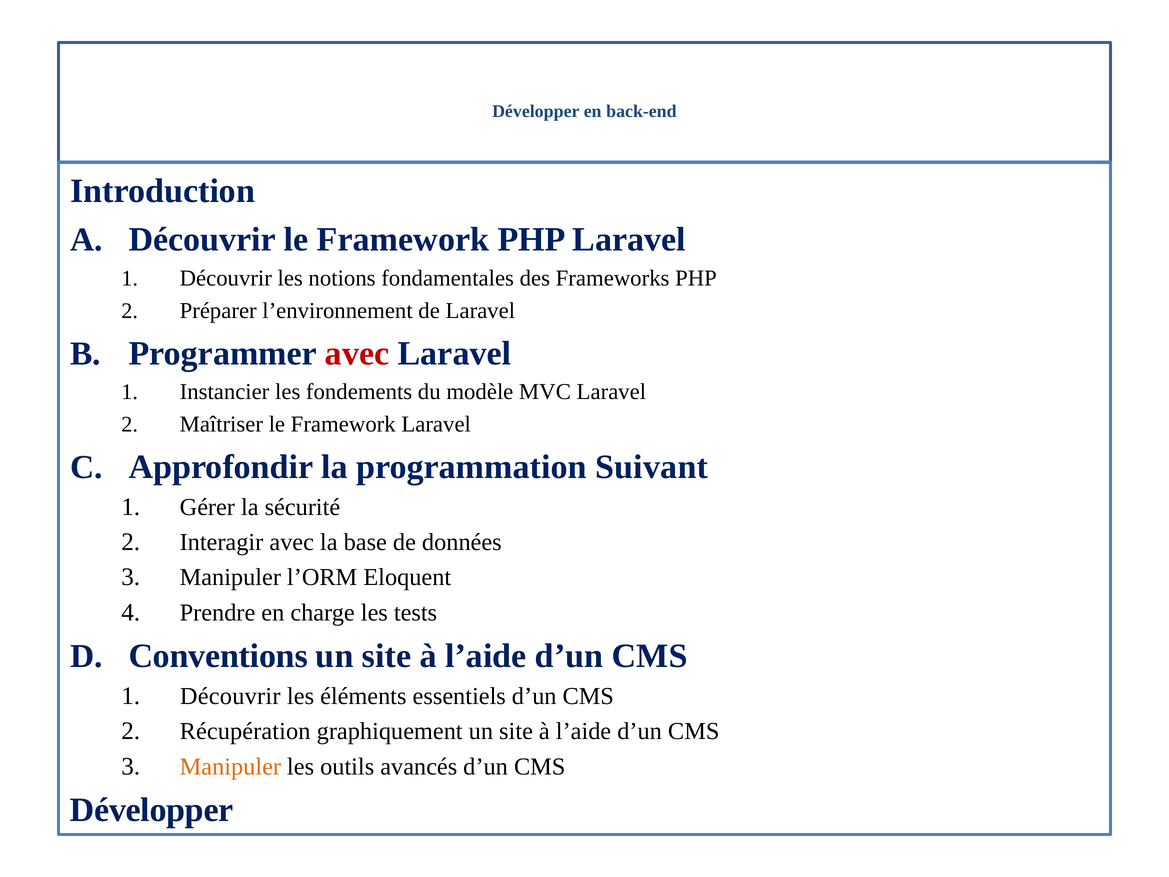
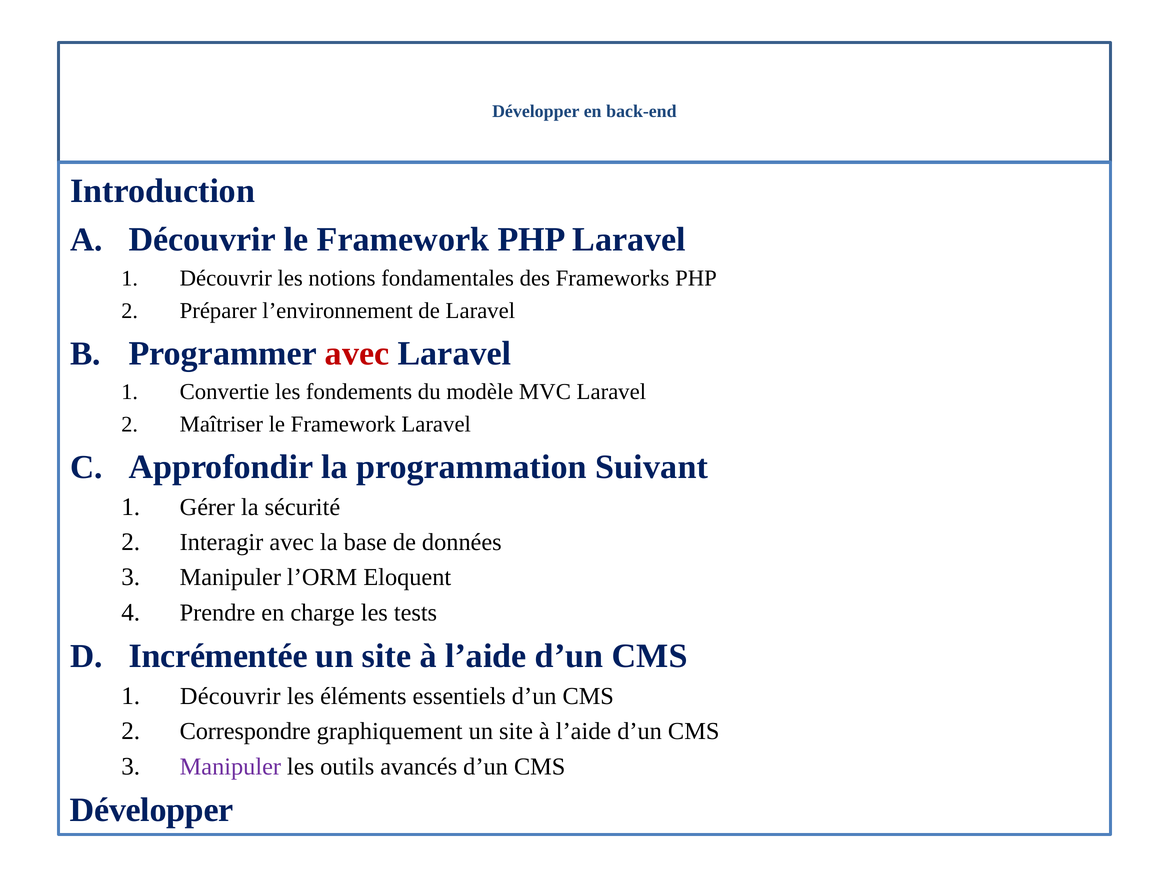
Instancier: Instancier -> Convertie
Conventions: Conventions -> Incrémentée
Récupération: Récupération -> Correspondre
Manipuler at (230, 766) colour: orange -> purple
